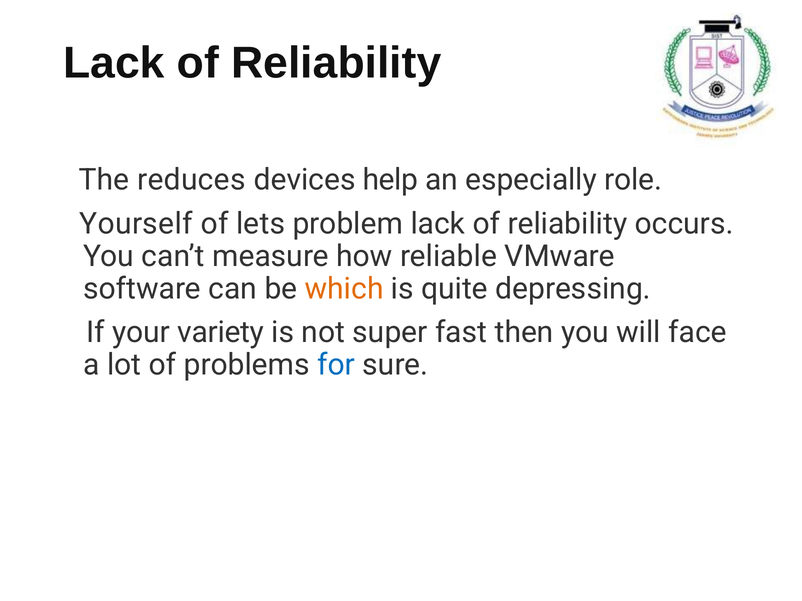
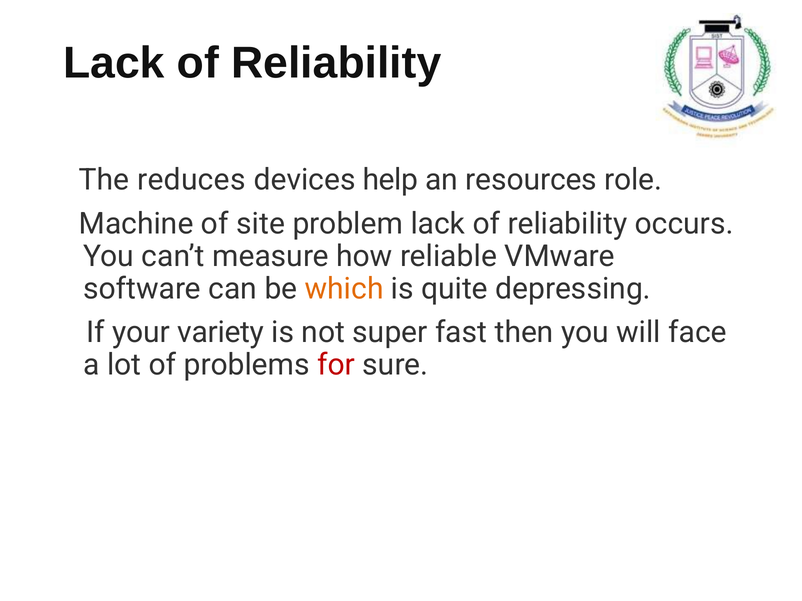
especially: especially -> resources
Yourself: Yourself -> Machine
lets: lets -> site
for colour: blue -> red
